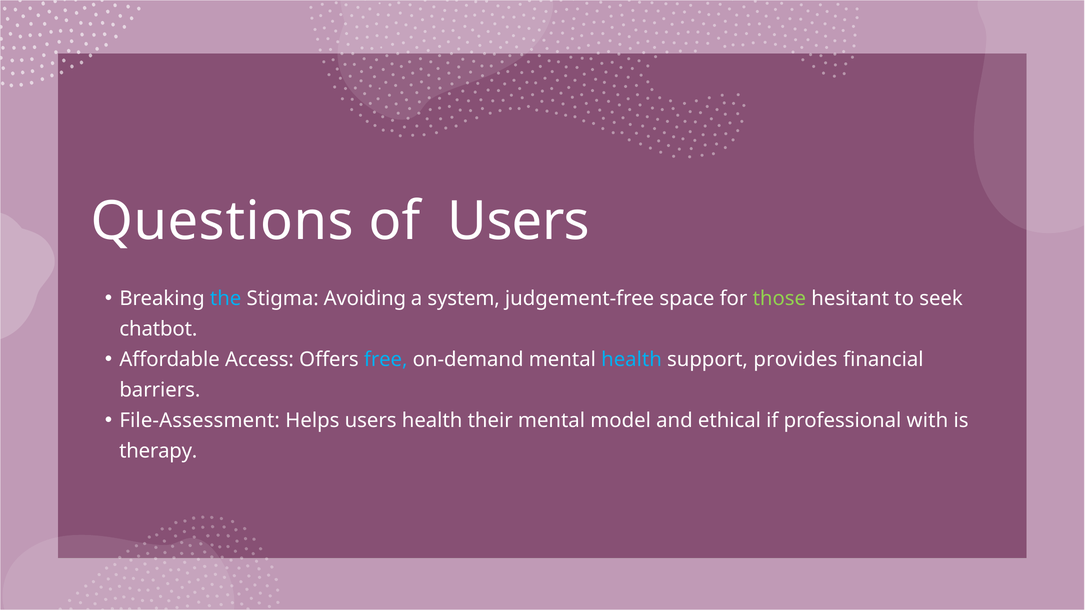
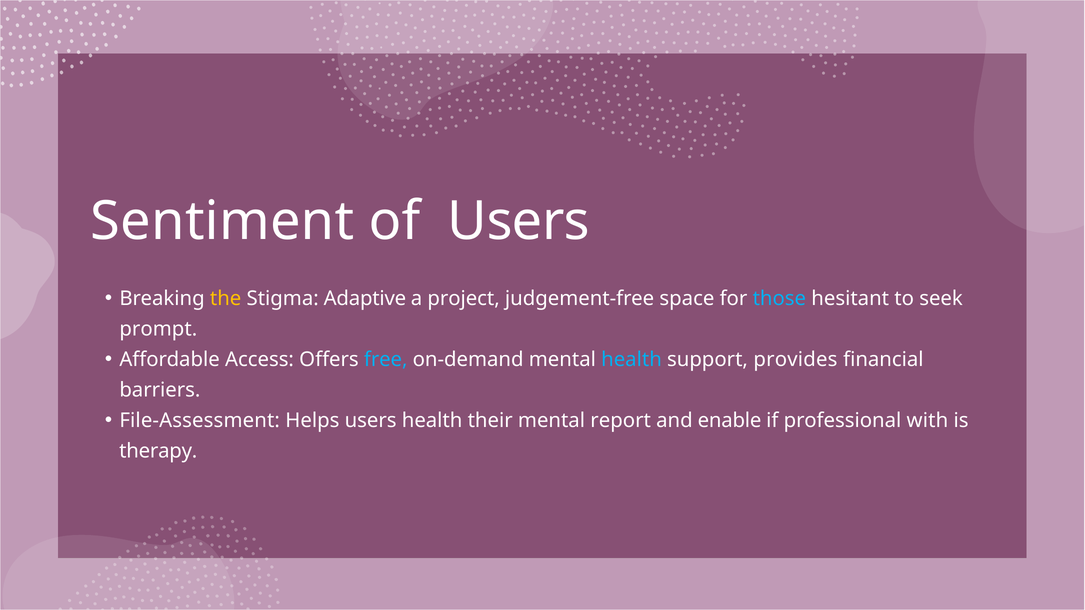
Questions: Questions -> Sentiment
the colour: light blue -> yellow
Avoiding: Avoiding -> Adaptive
system: system -> project
those colour: light green -> light blue
chatbot: chatbot -> prompt
model: model -> report
ethical: ethical -> enable
